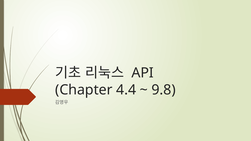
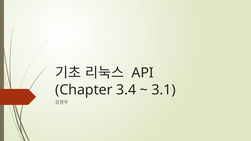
4.4: 4.4 -> 3.4
9.8: 9.8 -> 3.1
